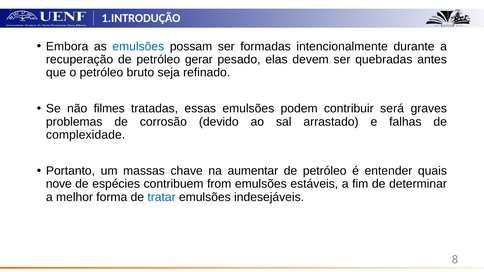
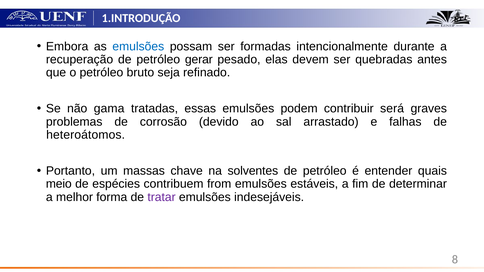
filmes: filmes -> gama
complexidade: complexidade -> heteroátomos
aumentar: aumentar -> solventes
nove: nove -> meio
tratar colour: blue -> purple
